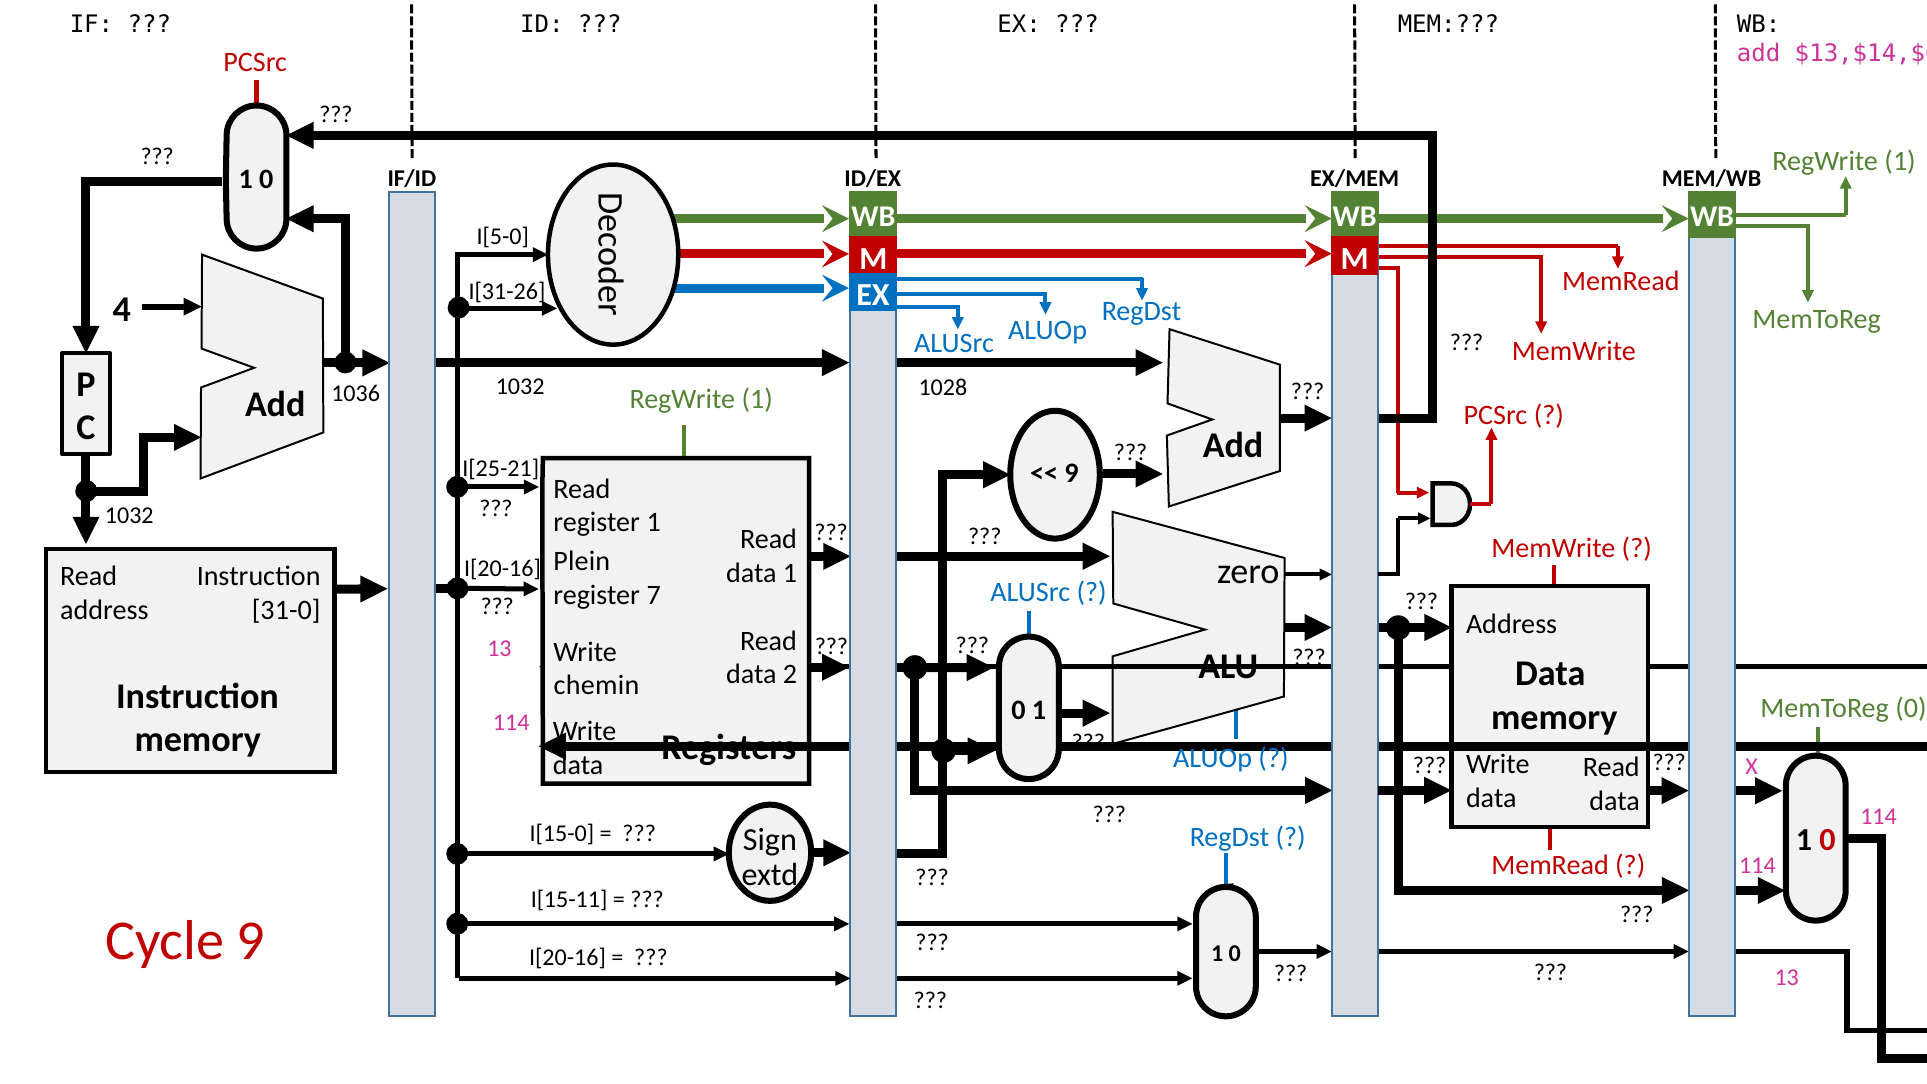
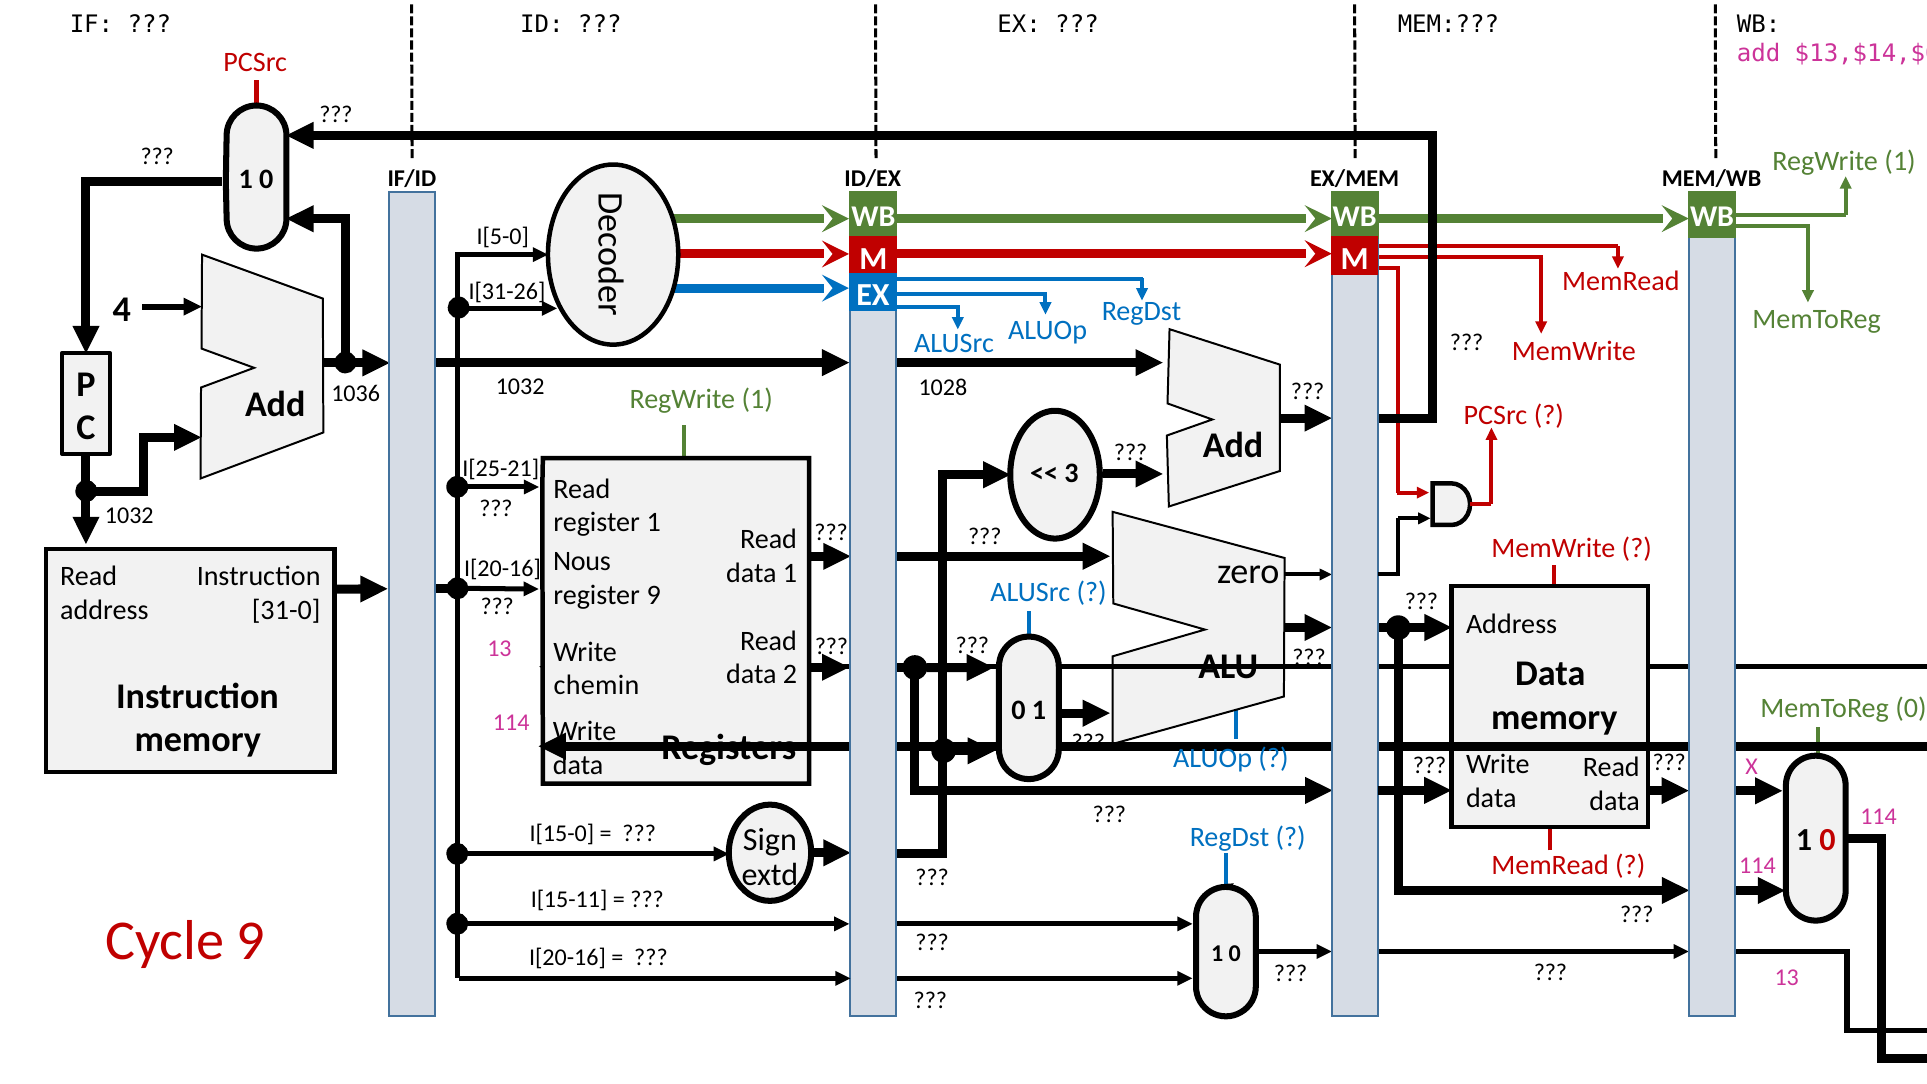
9 at (1071, 473): 9 -> 3
Plein: Plein -> Nous
register 7: 7 -> 9
